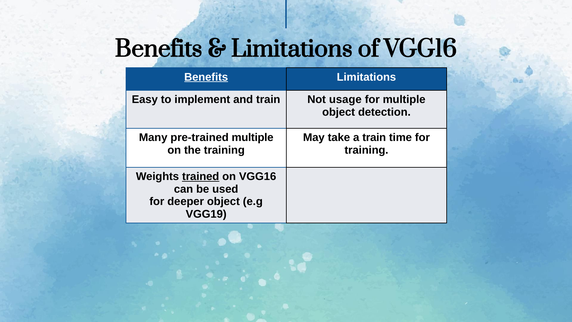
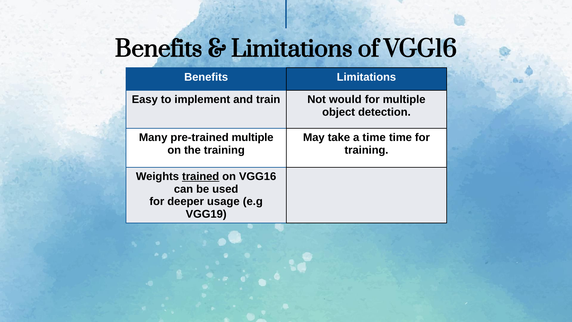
Benefits at (206, 77) underline: present -> none
usage: usage -> would
a train: train -> time
deeper object: object -> usage
